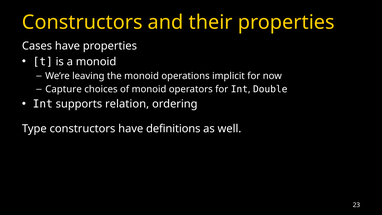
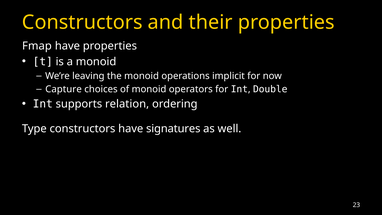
Cases: Cases -> Fmap
definitions: definitions -> signatures
